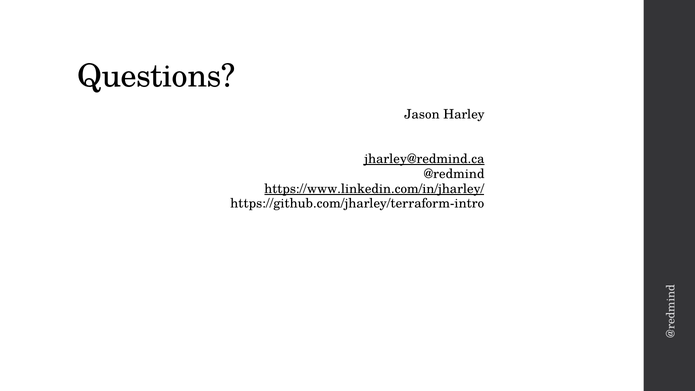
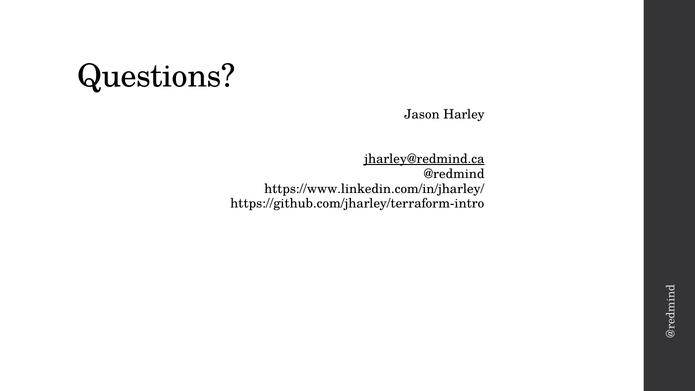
https://www.linkedin.com/in/jharley/ underline: present -> none
